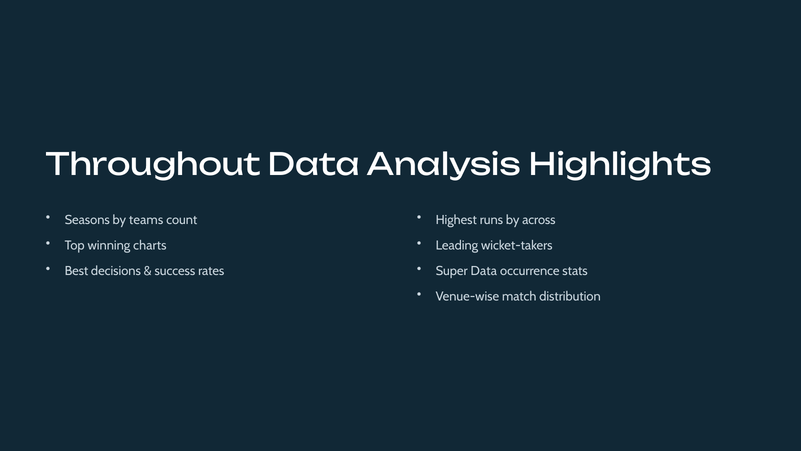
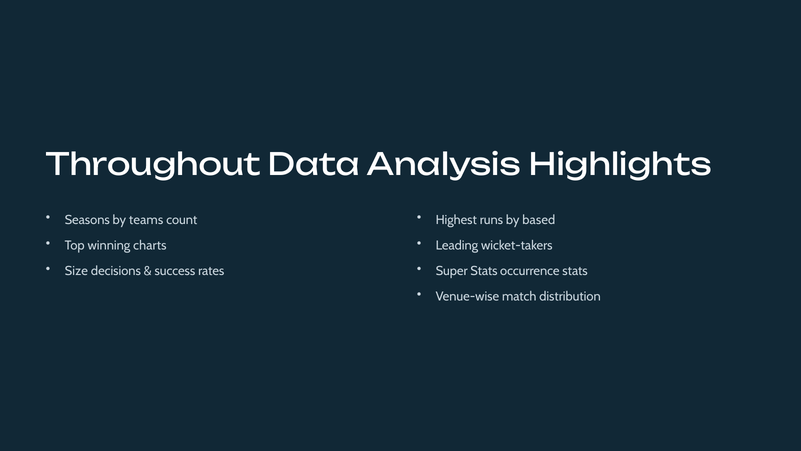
across: across -> based
Best: Best -> Size
Super Data: Data -> Stats
